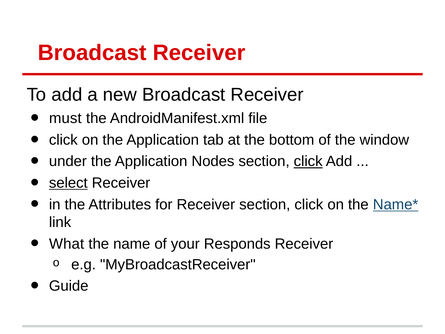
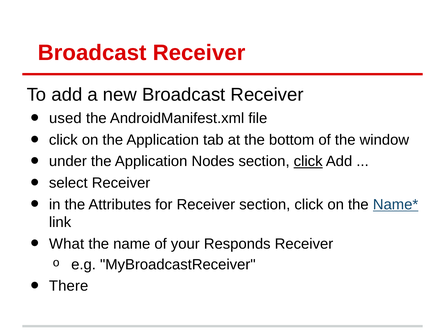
must: must -> used
select underline: present -> none
Guide: Guide -> There
